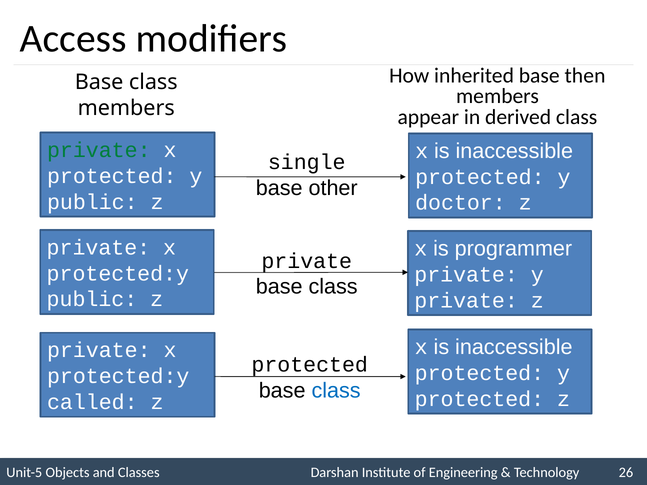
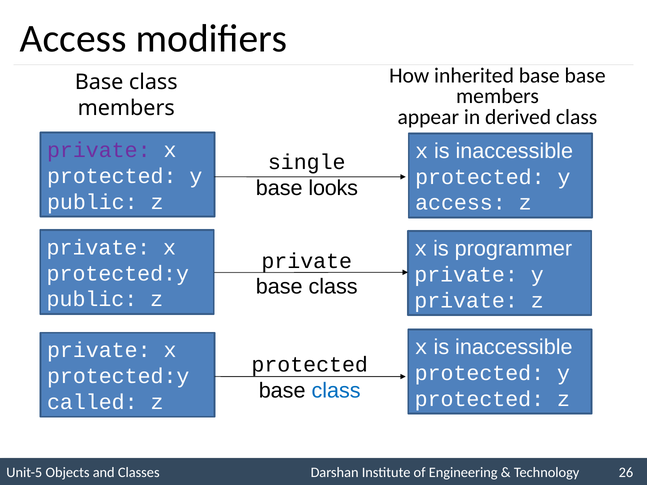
base then: then -> base
private at (99, 150) colour: green -> purple
other: other -> looks
doctor at (460, 203): doctor -> access
